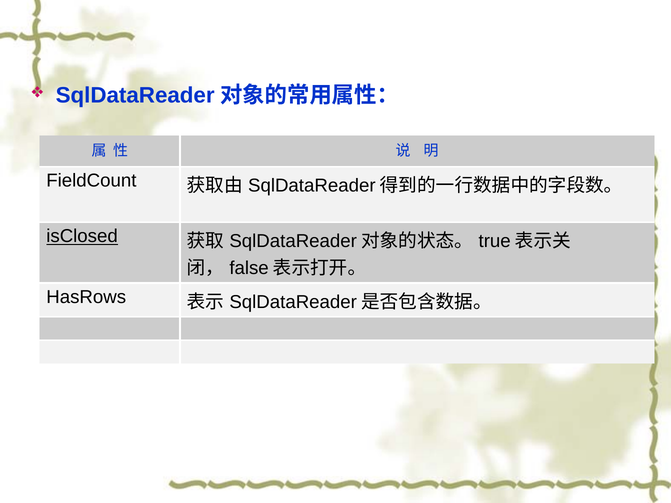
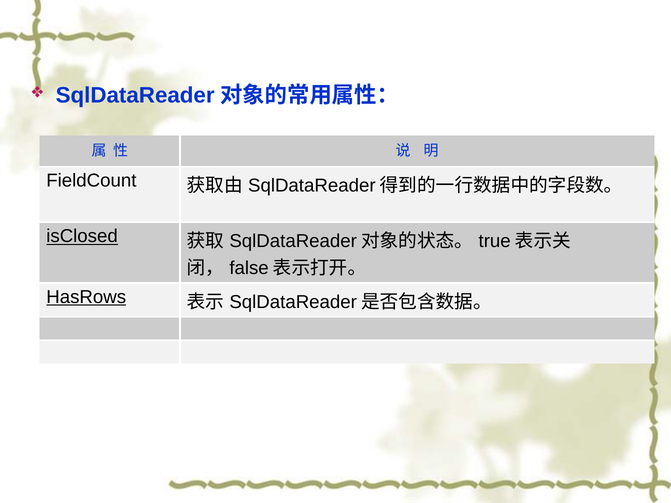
HasRows underline: none -> present
